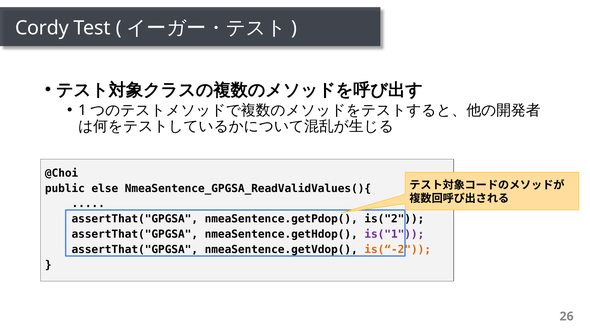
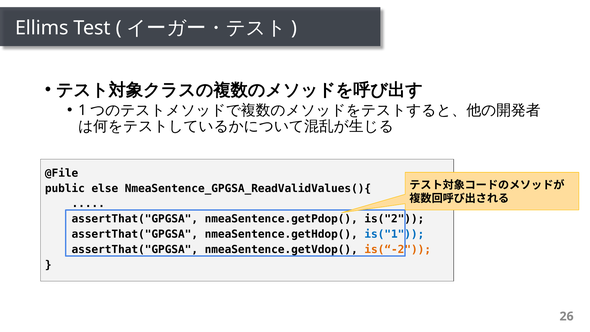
Cordy: Cordy -> Ellims
@Choi: @Choi -> @File
is("1 colour: purple -> blue
